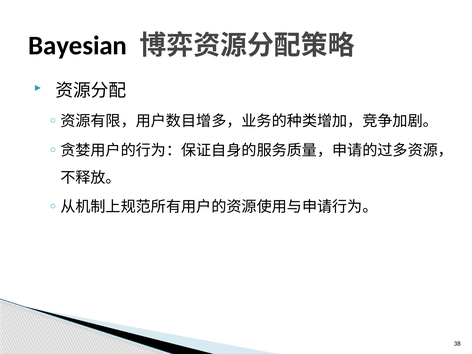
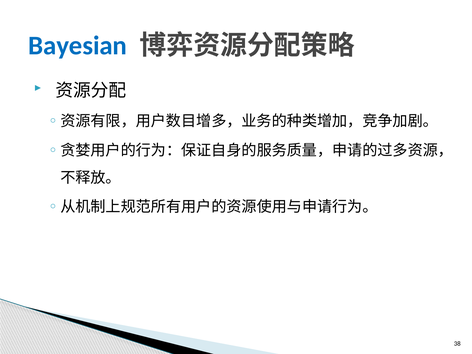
Bayesian colour: black -> blue
